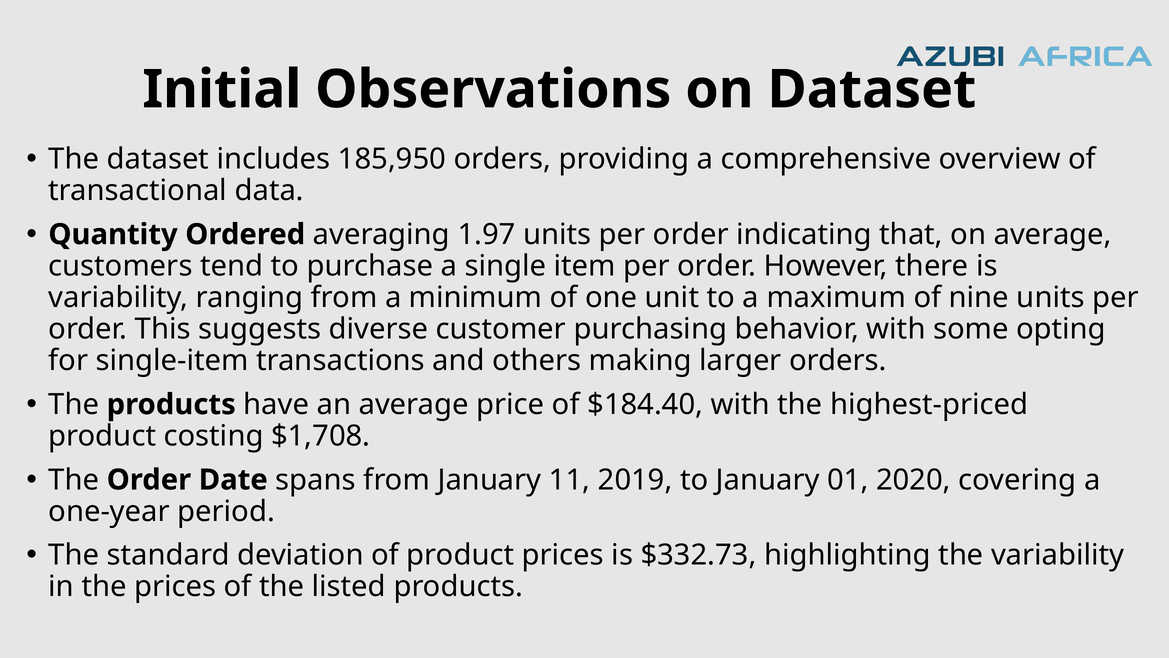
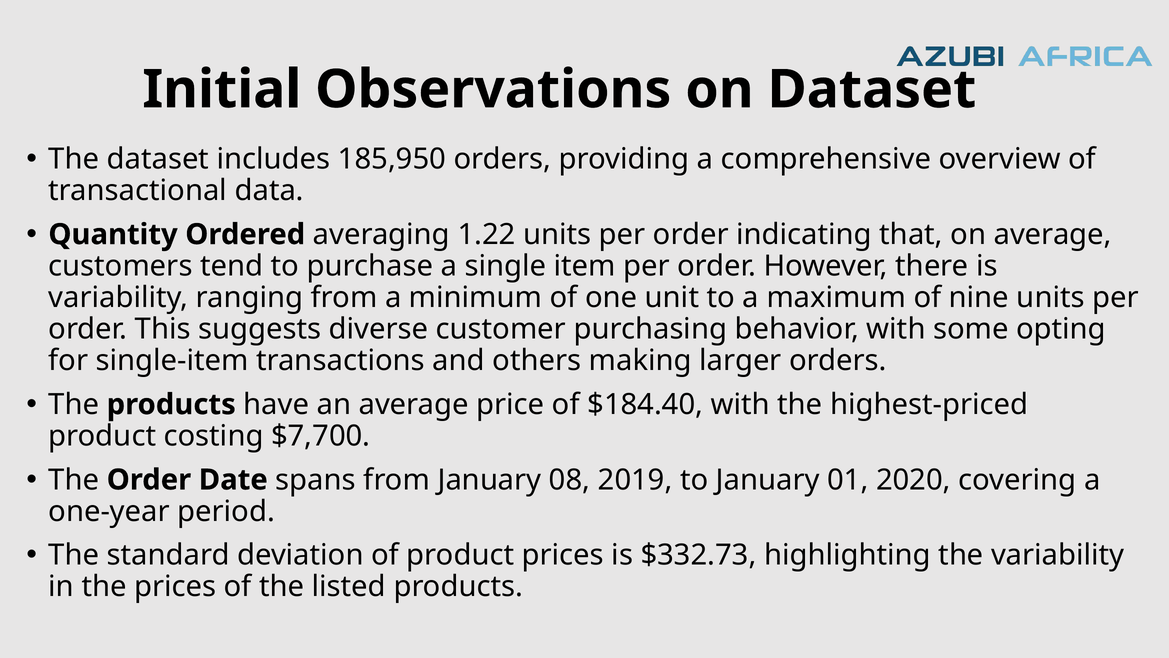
1.97: 1.97 -> 1.22
$1,708: $1,708 -> $7,700
11: 11 -> 08
